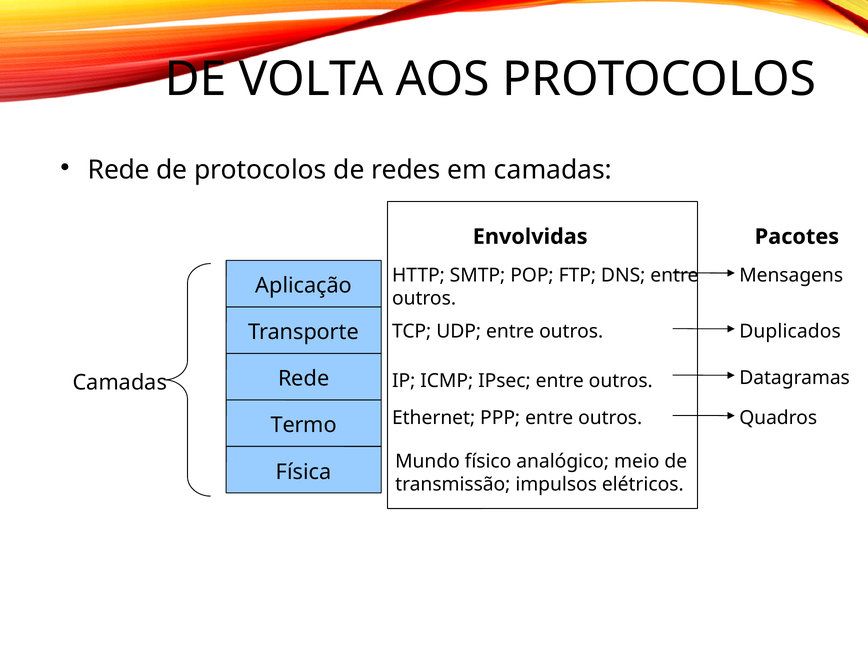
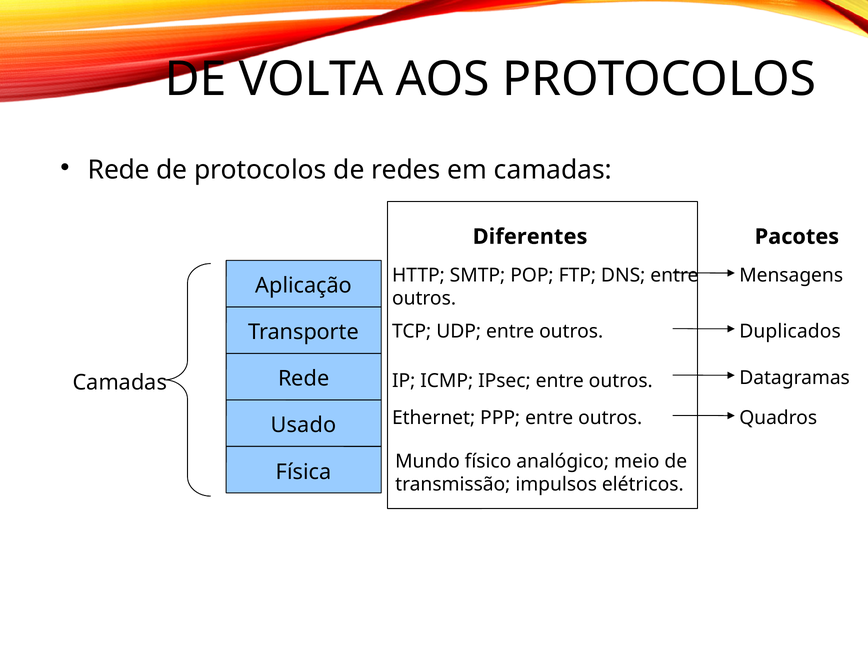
Envolvidas: Envolvidas -> Diferentes
Termo: Termo -> Usado
